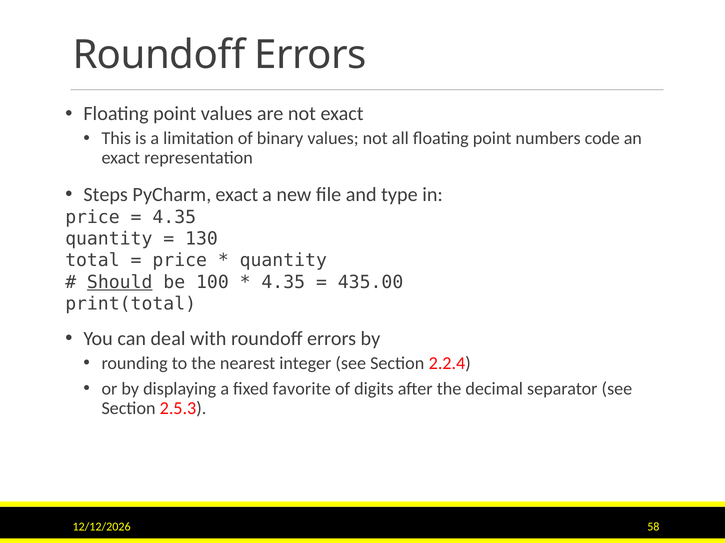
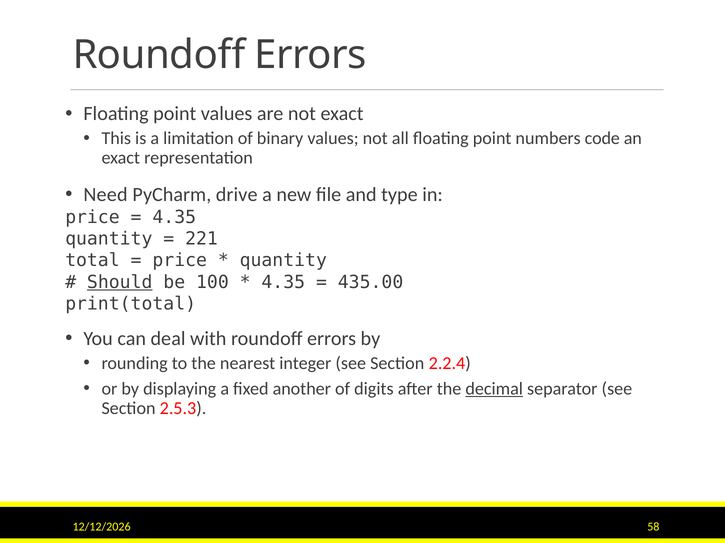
Steps: Steps -> Need
PyCharm exact: exact -> drive
130: 130 -> 221
favorite: favorite -> another
decimal underline: none -> present
